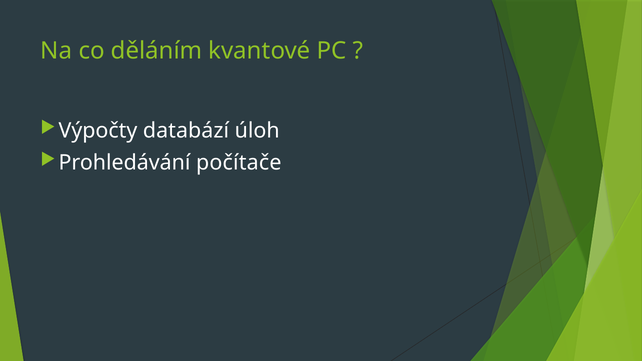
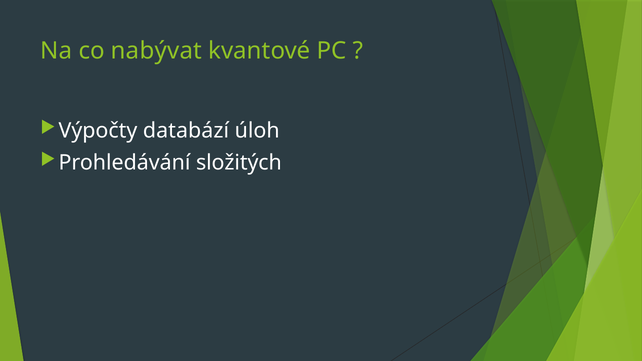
děláním: děláním -> nabývat
počítače: počítače -> složitých
